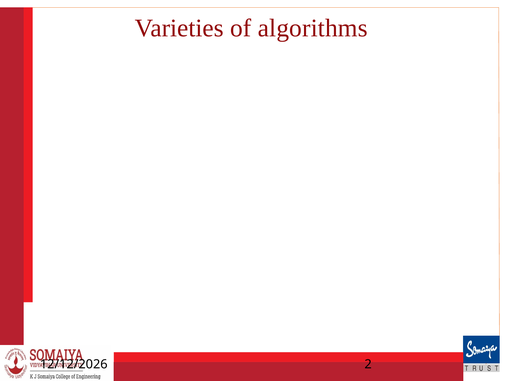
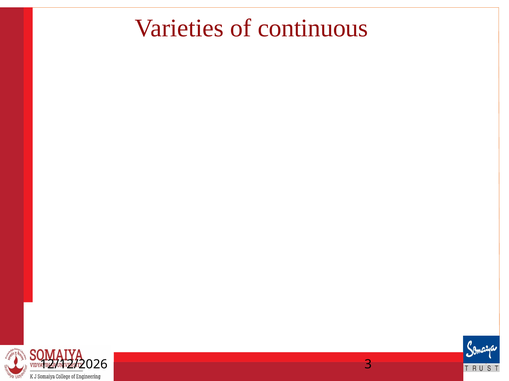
algorithms: algorithms -> continuous
2 at (368, 365): 2 -> 3
